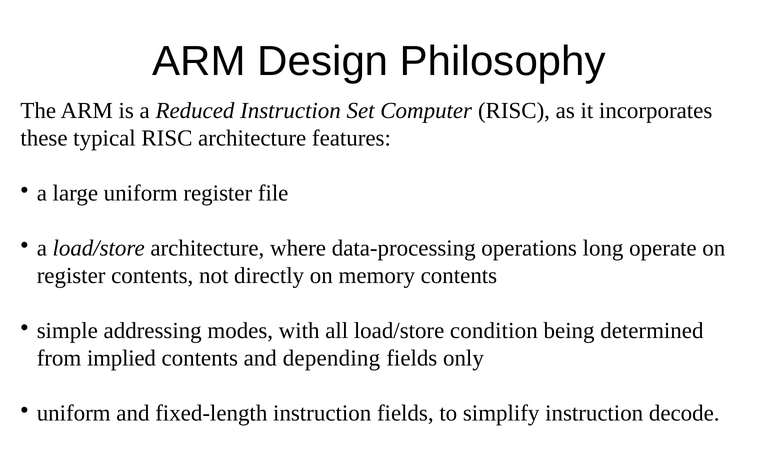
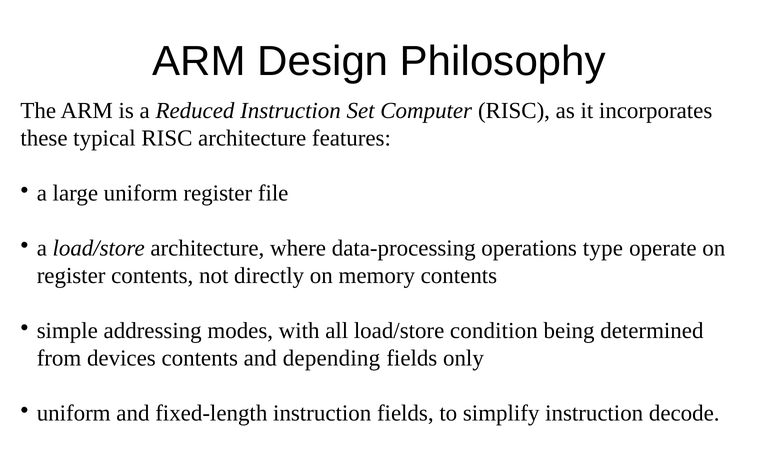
long: long -> type
implied: implied -> devices
